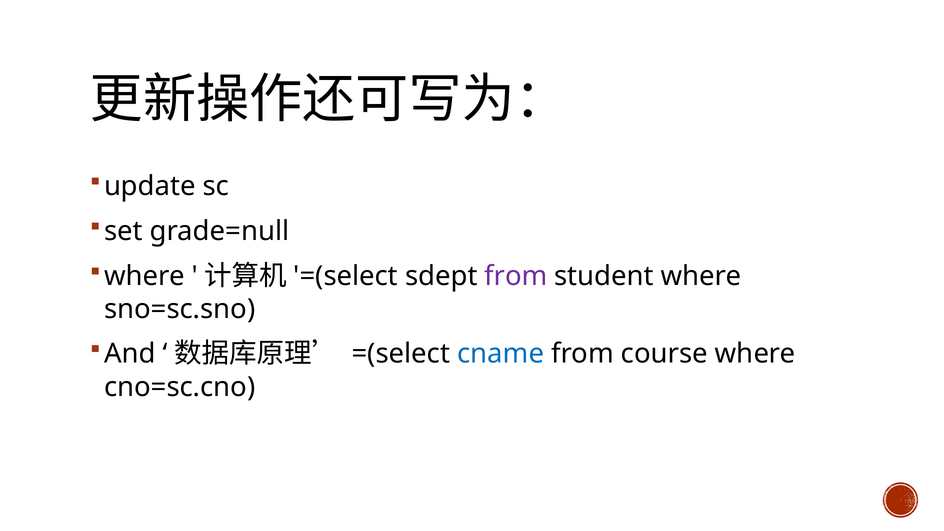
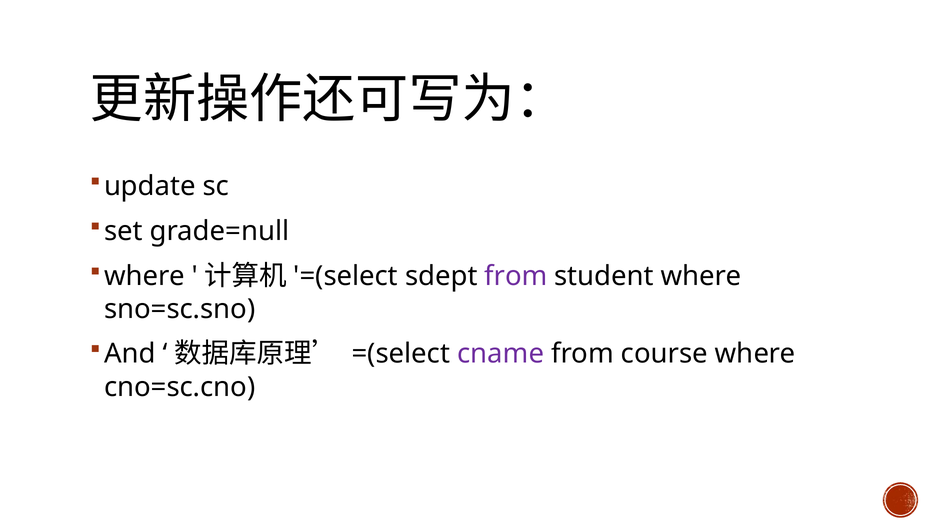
cname colour: blue -> purple
